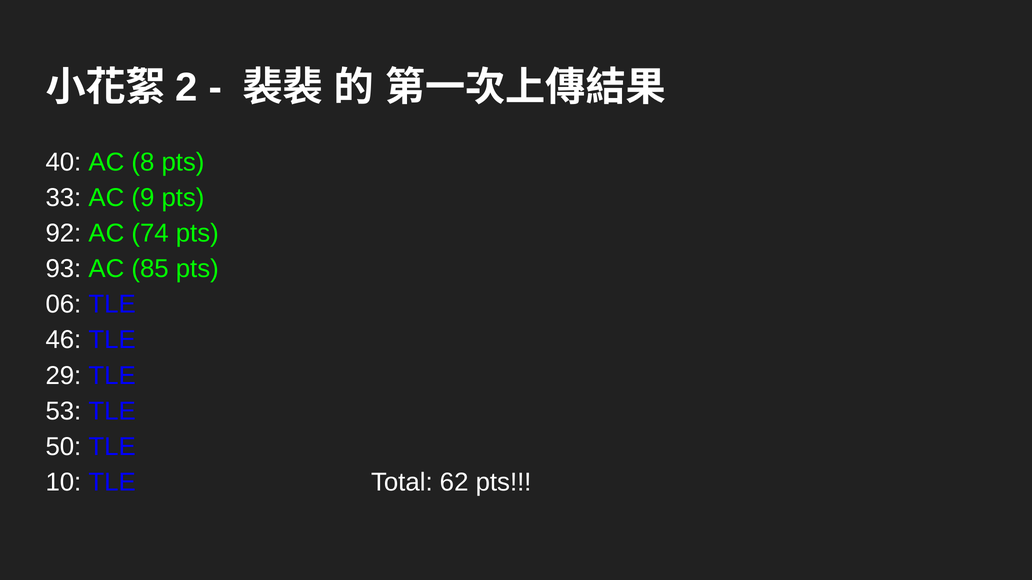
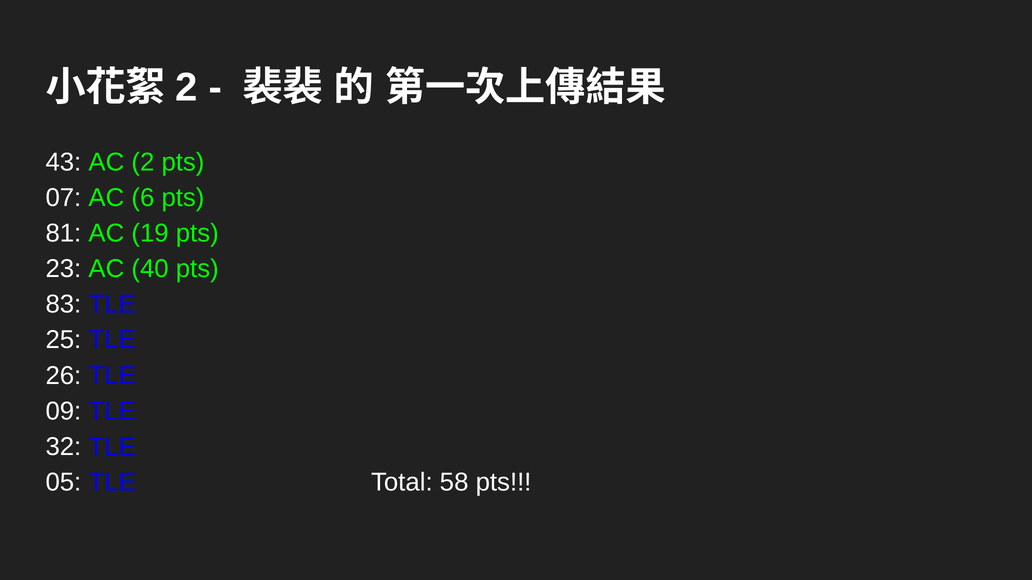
40: 40 -> 43
AC 8: 8 -> 2
33: 33 -> 07
9: 9 -> 6
92: 92 -> 81
74: 74 -> 19
93: 93 -> 23
85: 85 -> 40
06: 06 -> 83
46: 46 -> 25
29: 29 -> 26
53: 53 -> 09
50: 50 -> 32
10: 10 -> 05
62: 62 -> 58
